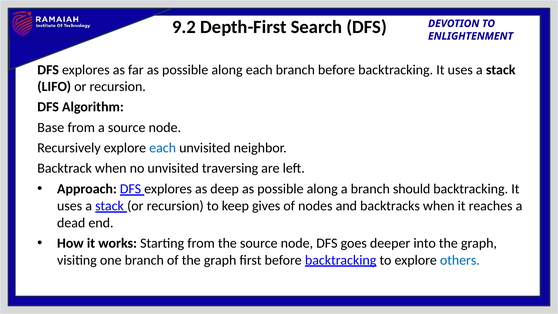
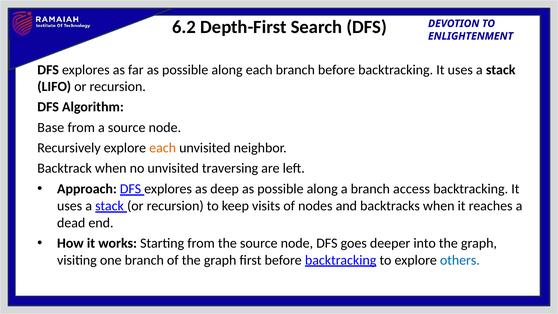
9.2: 9.2 -> 6.2
each at (163, 148) colour: blue -> orange
should: should -> access
gives: gives -> visits
